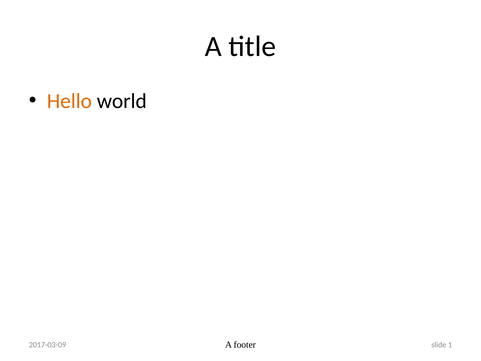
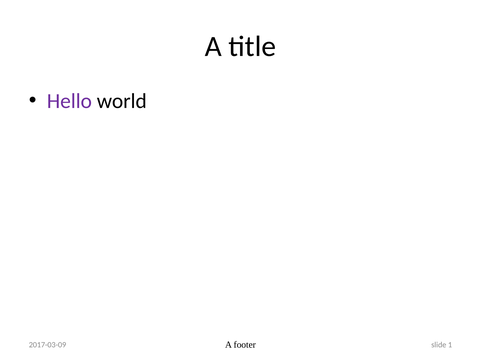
Hello colour: orange -> purple
